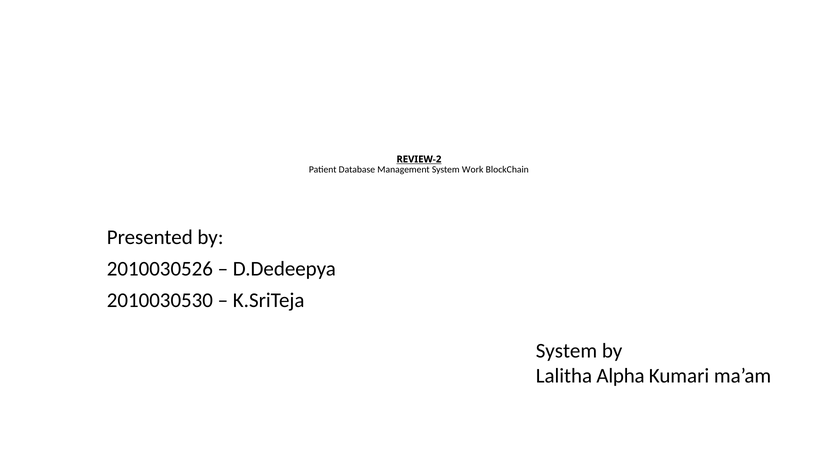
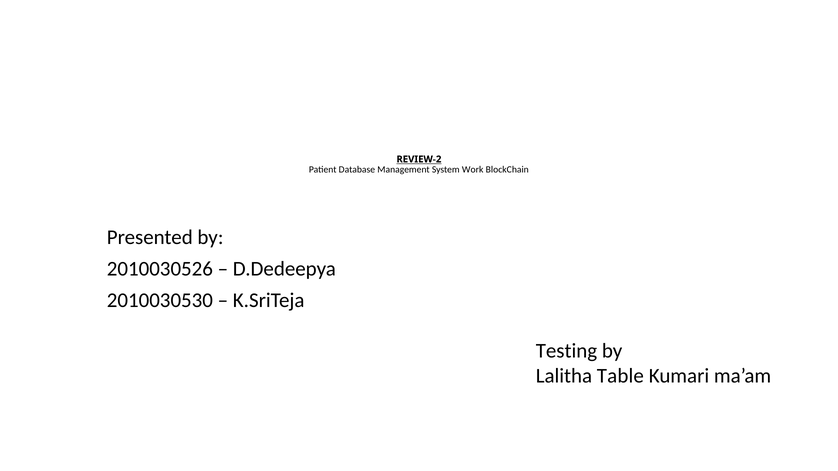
System at (566, 351): System -> Testing
Alpha: Alpha -> Table
